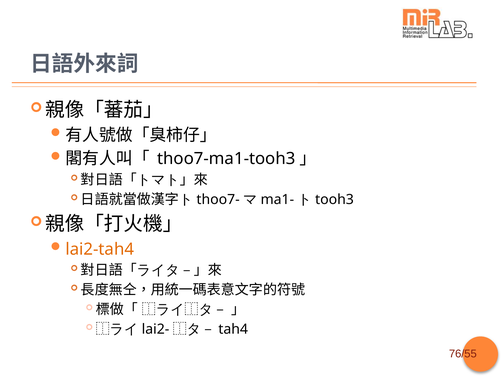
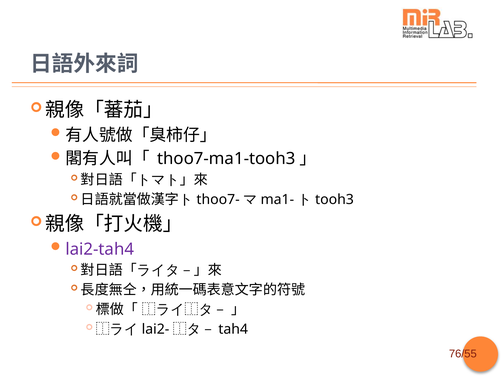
lai2-tah4 colour: orange -> purple
